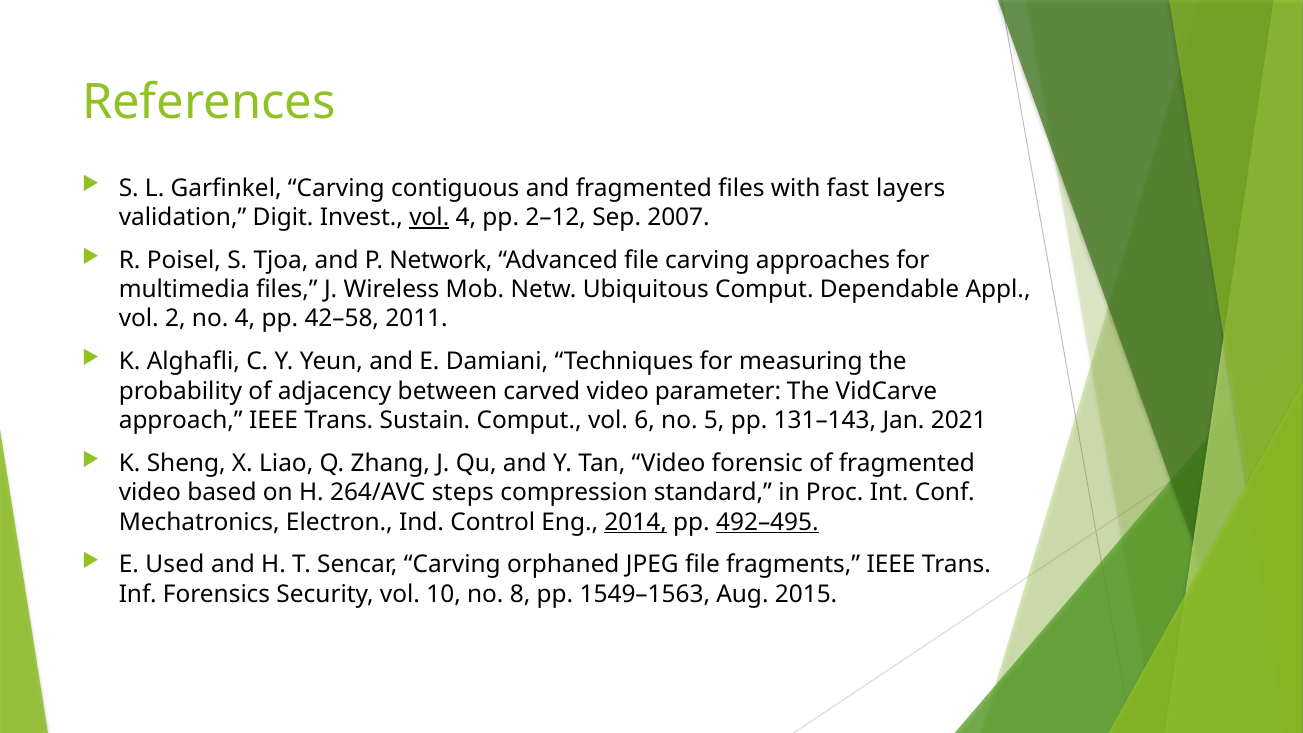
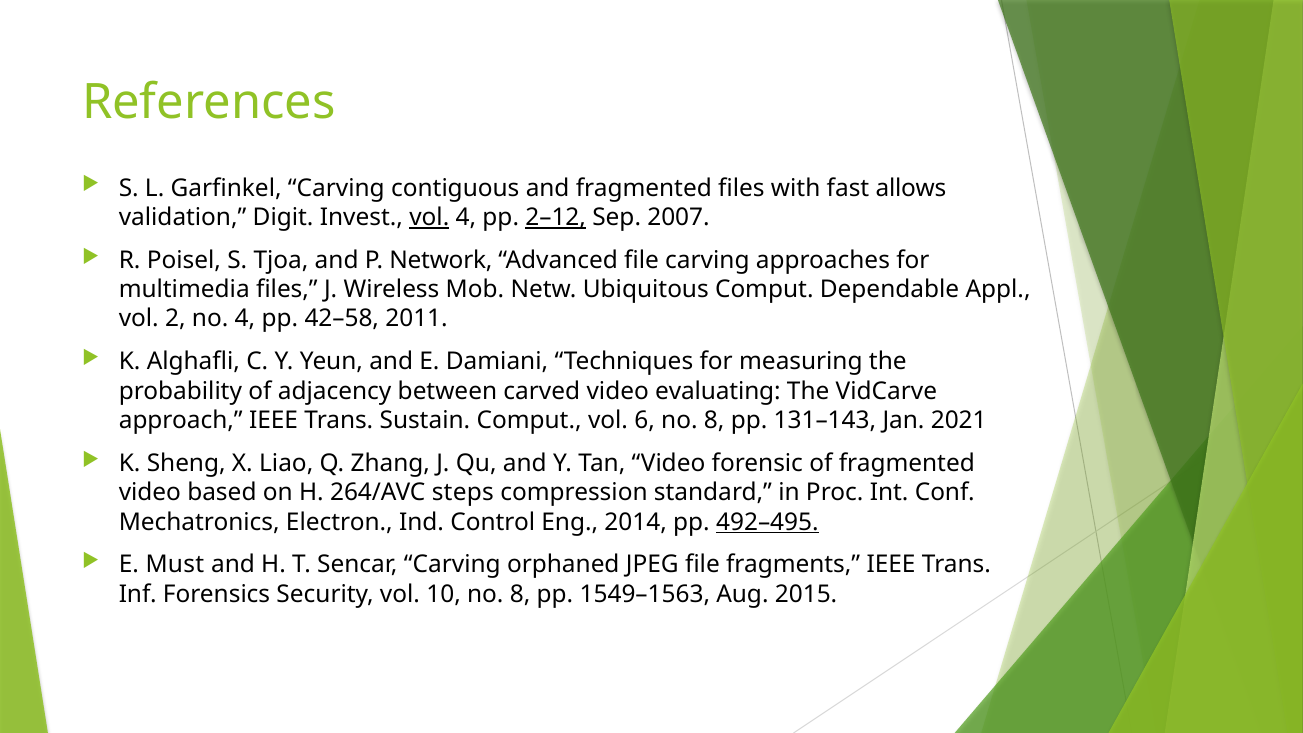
layers: layers -> allows
2–12 underline: none -> present
parameter: parameter -> evaluating
6 no 5: 5 -> 8
2014 underline: present -> none
Used: Used -> Must
